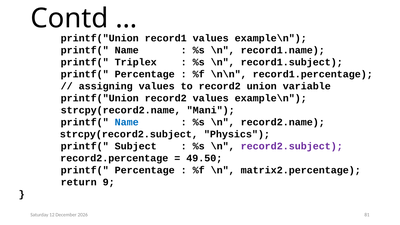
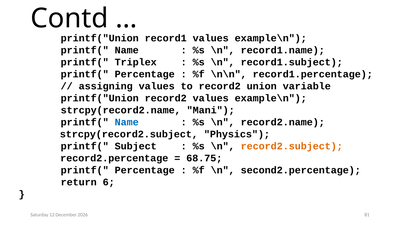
record2.subject colour: purple -> orange
49.50: 49.50 -> 68.75
matrix2.percentage: matrix2.percentage -> second2.percentage
9: 9 -> 6
